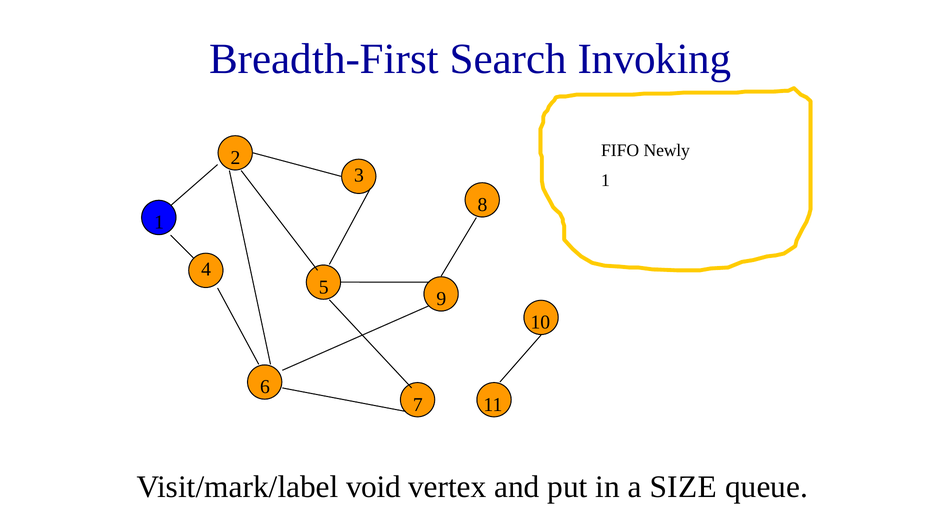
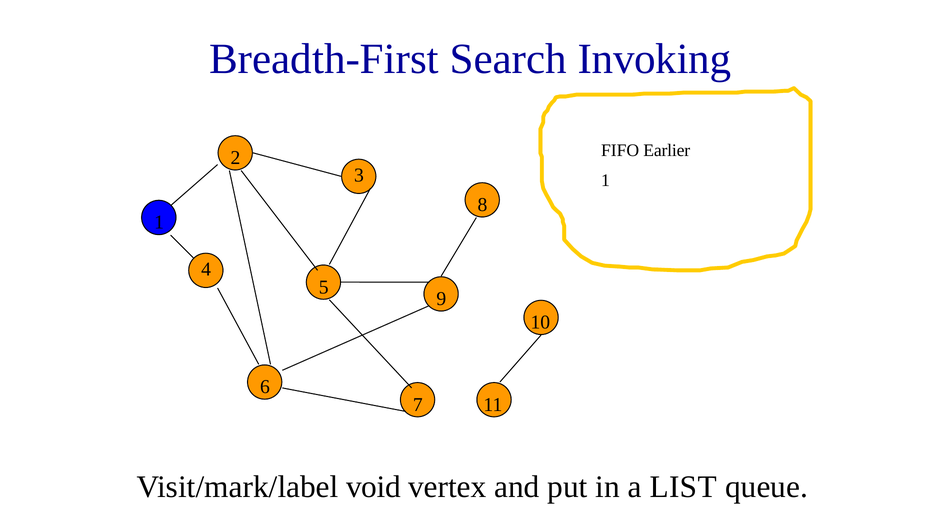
Newly: Newly -> Earlier
SIZE: SIZE -> LIST
